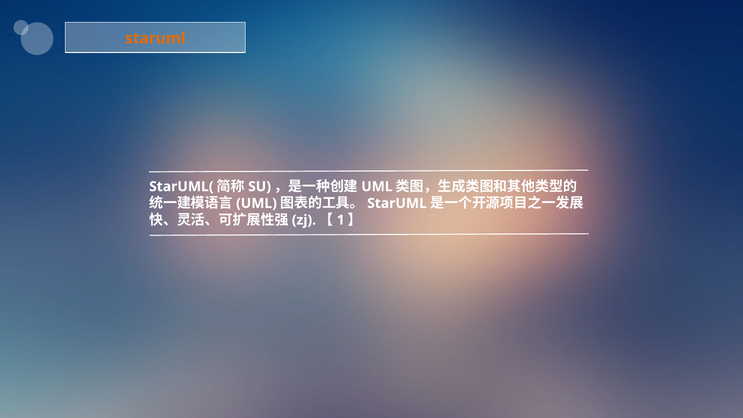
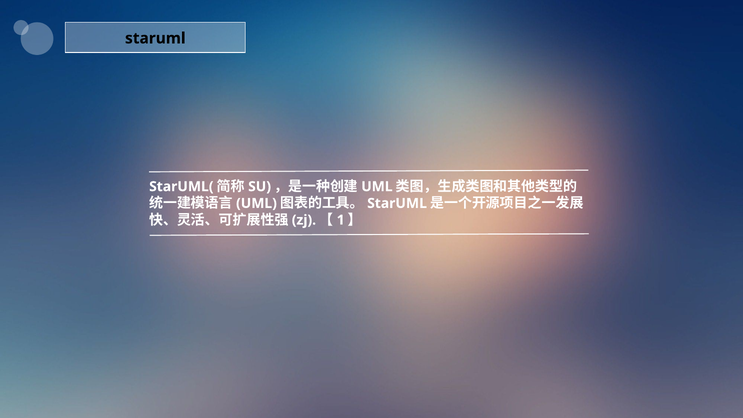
staruml at (155, 38) colour: orange -> black
